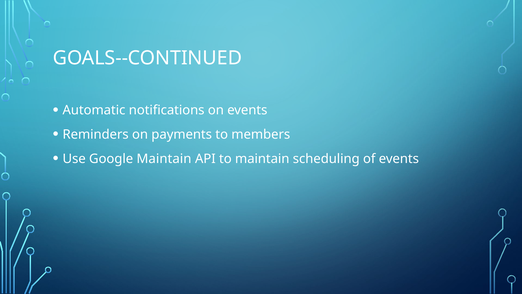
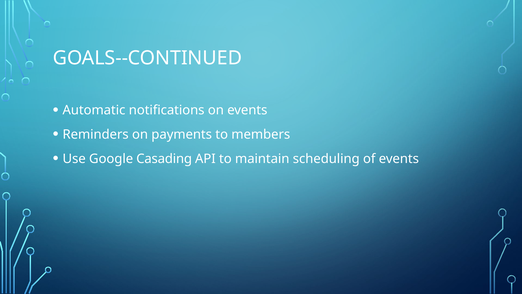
Google Maintain: Maintain -> Casading
